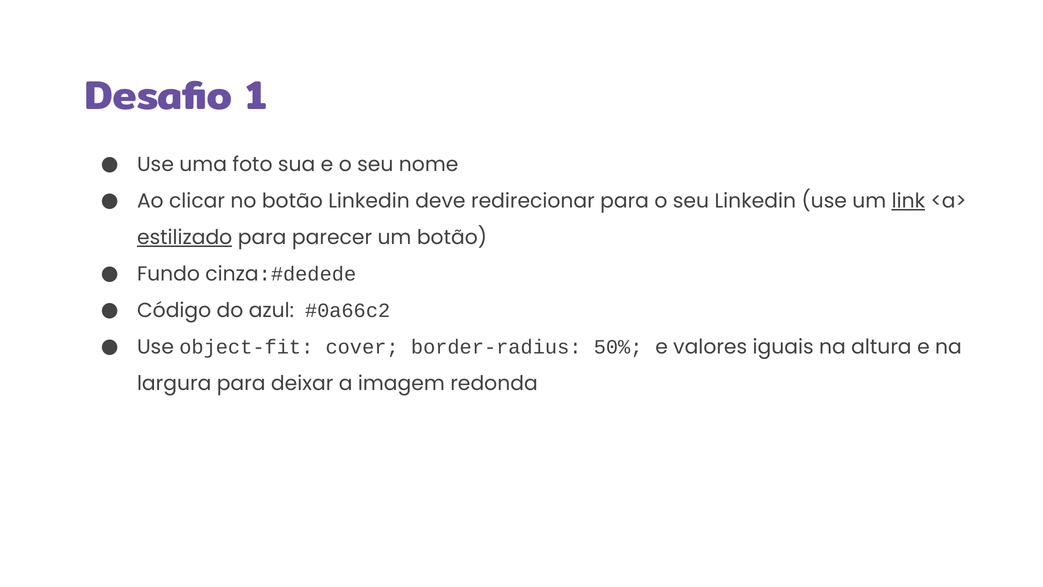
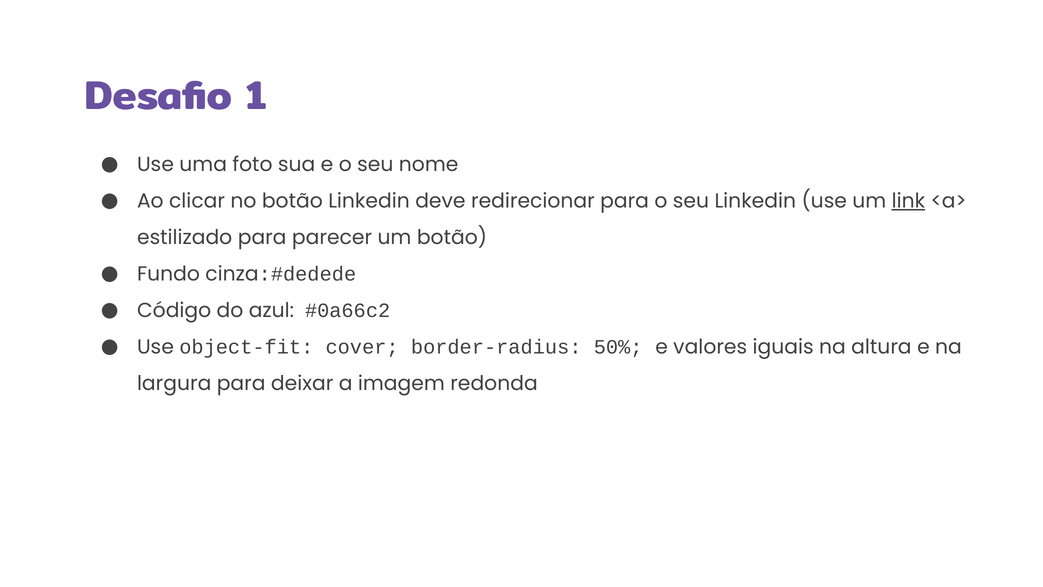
estilizado underline: present -> none
